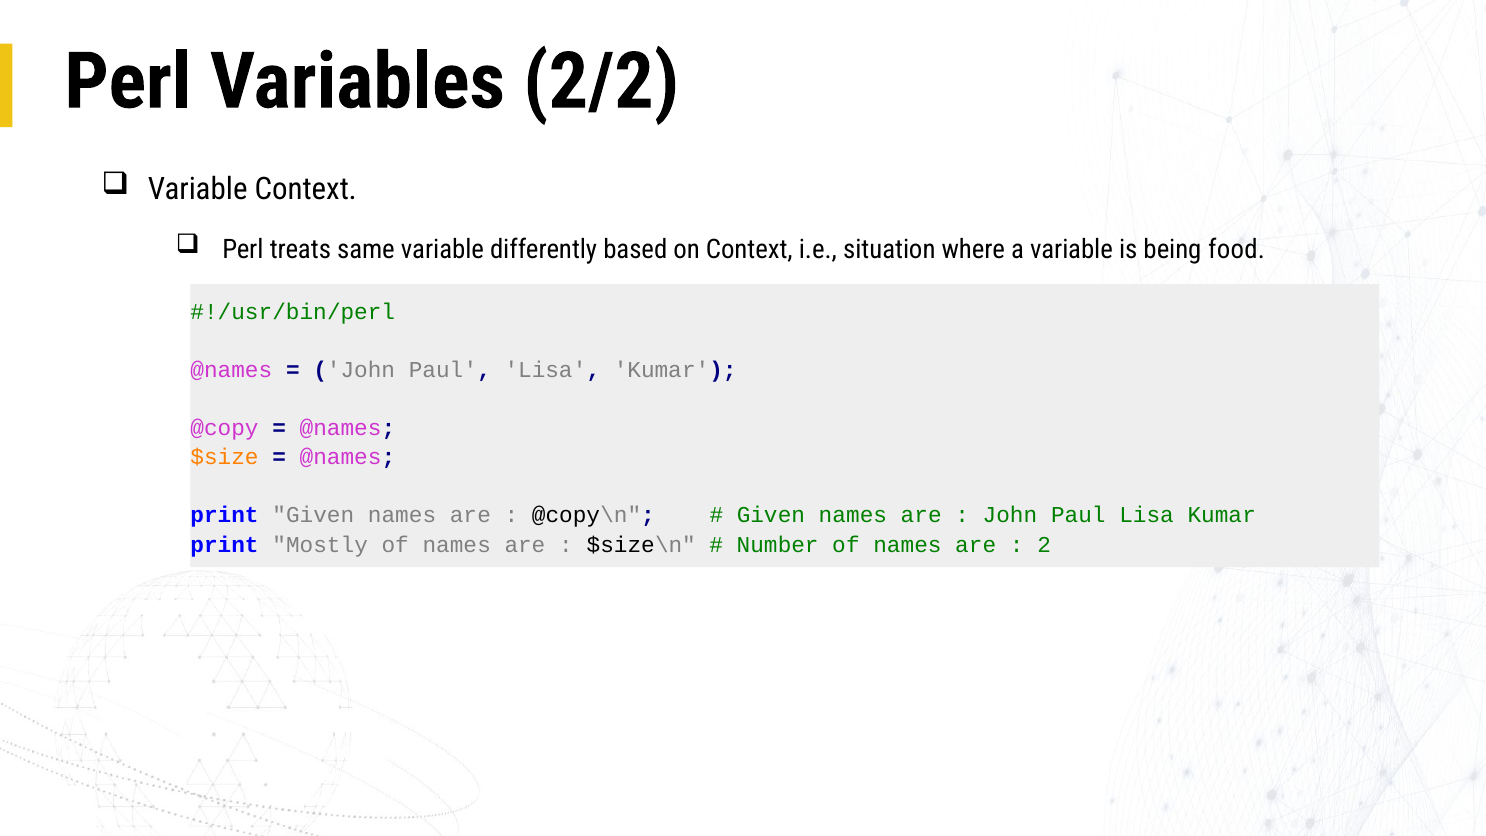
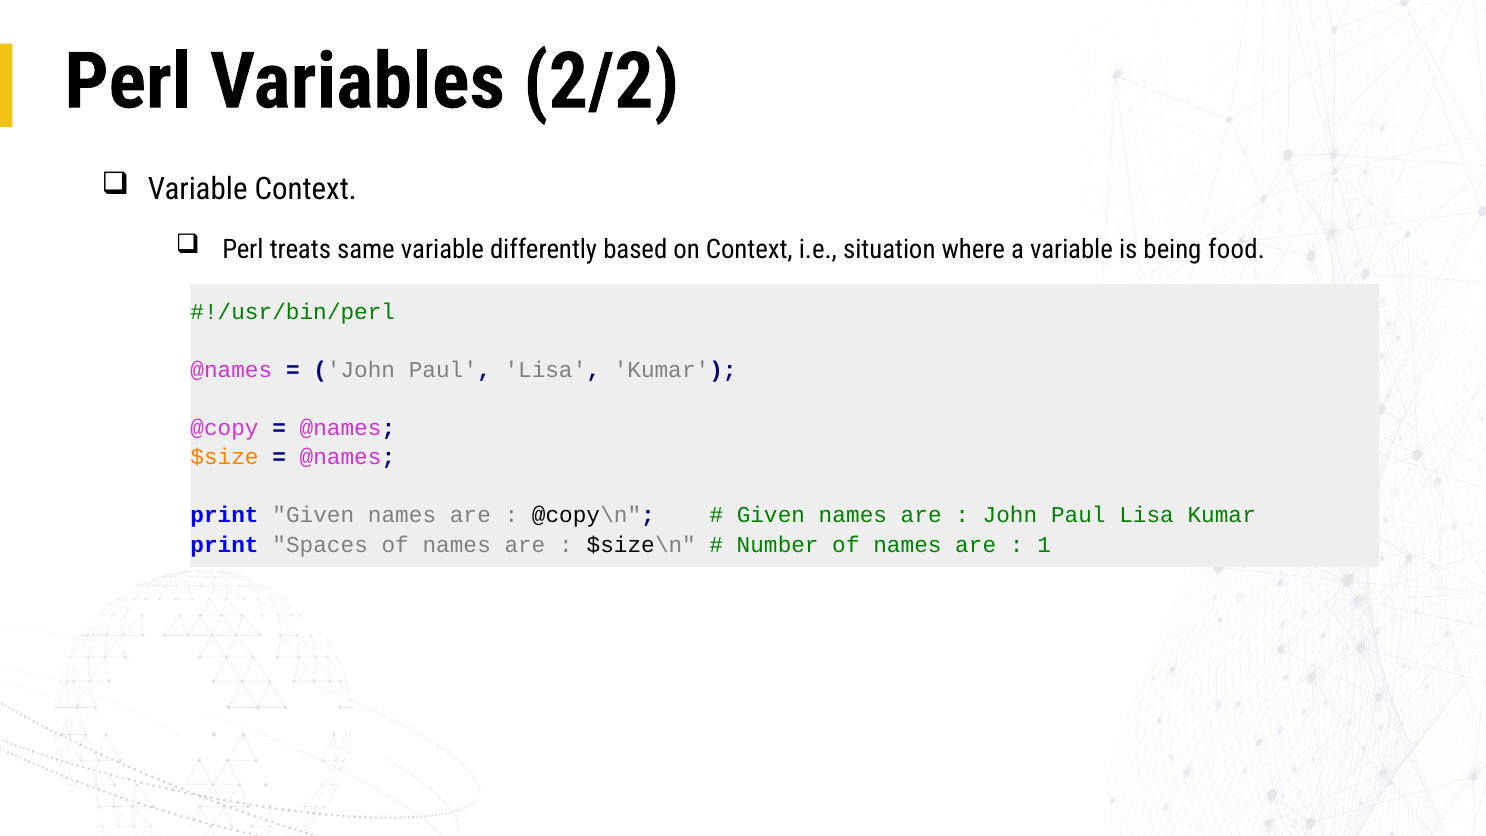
Mostly: Mostly -> Spaces
2: 2 -> 1
